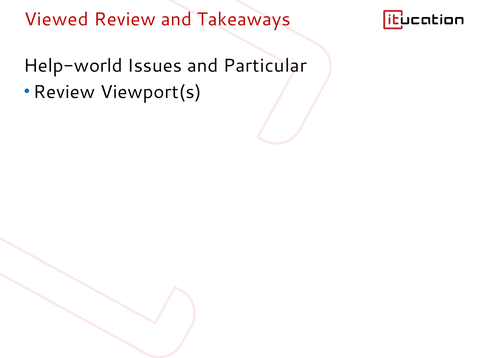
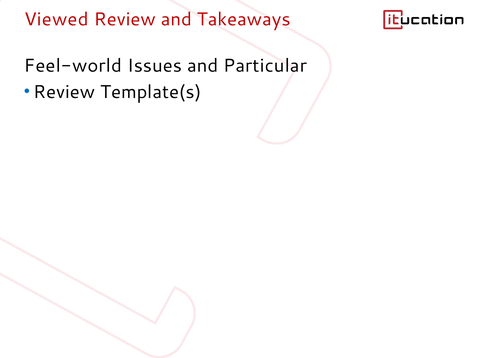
Help-world: Help-world -> Feel-world
Viewport(s: Viewport(s -> Template(s
